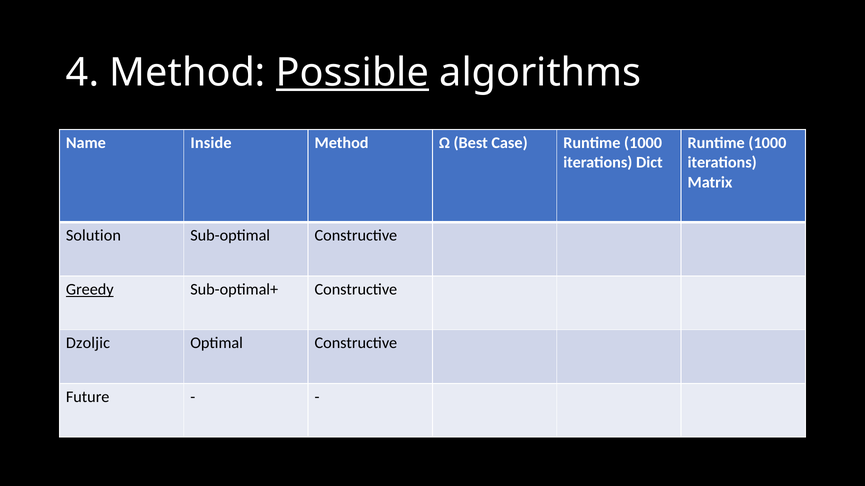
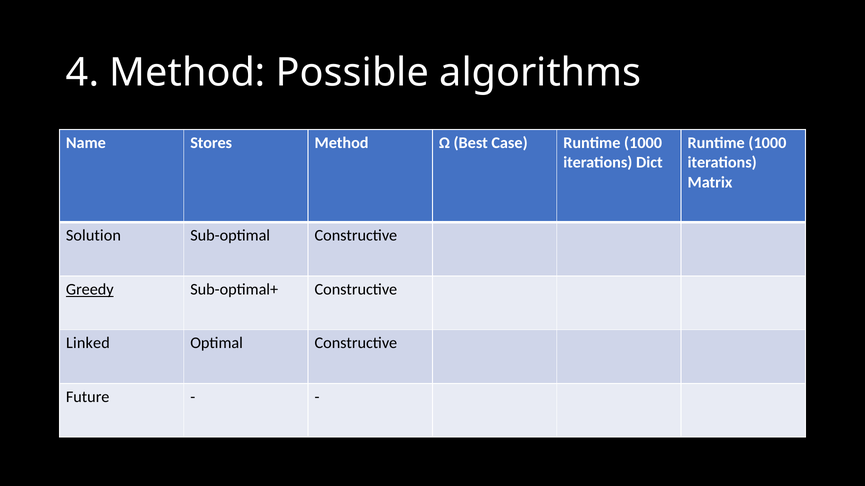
Possible underline: present -> none
Inside: Inside -> Stores
Dzoljic: Dzoljic -> Linked
